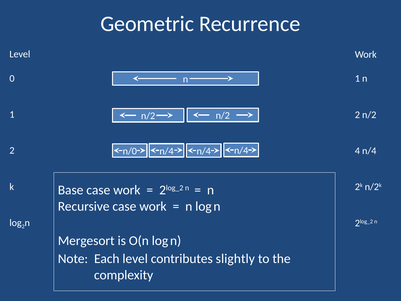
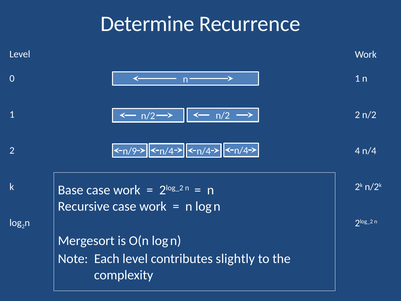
Geometric: Geometric -> Determine
n/0: n/0 -> n/9
